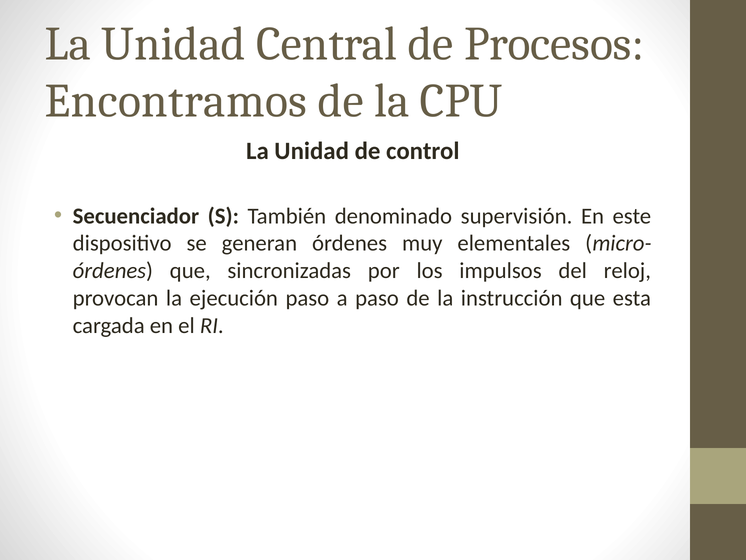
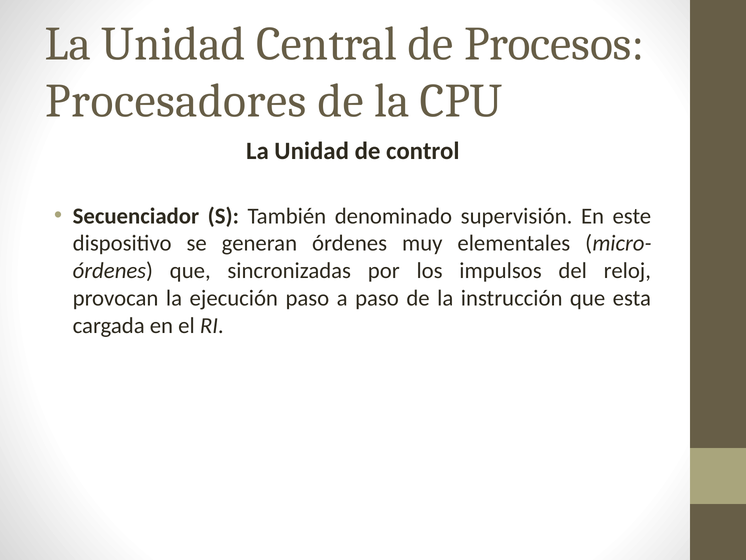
Encontramos: Encontramos -> Procesadores
